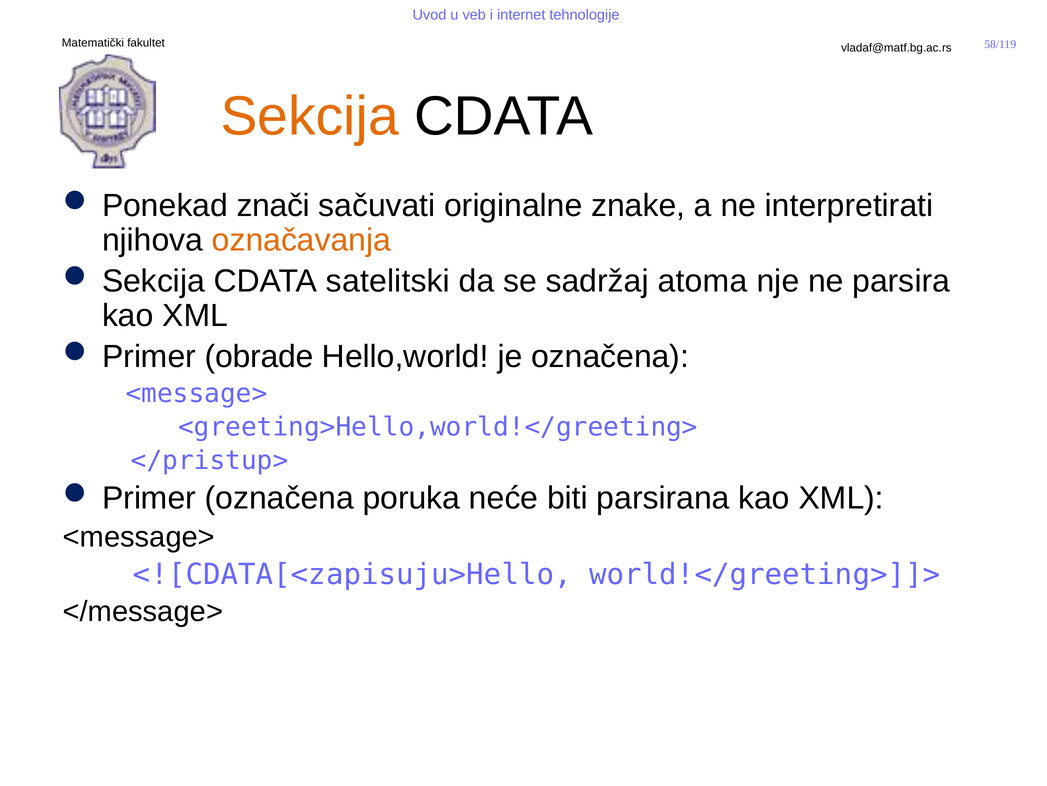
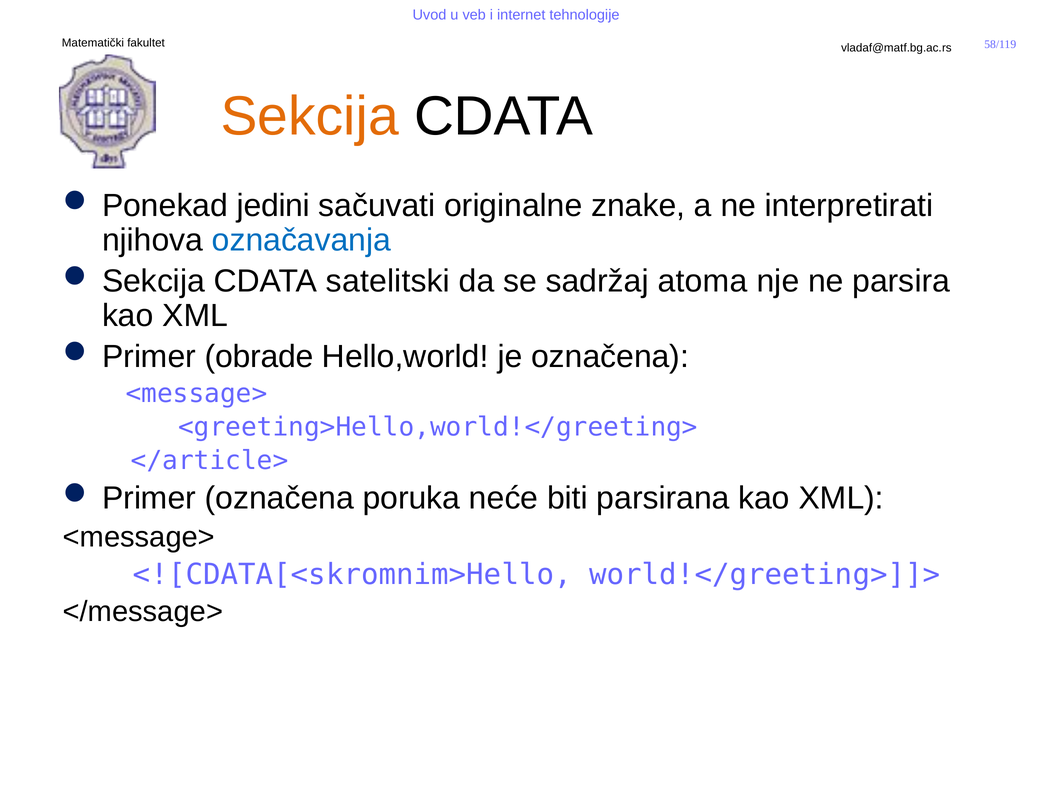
znači: znači -> jedini
označavanja colour: orange -> blue
</pristup>: </pristup> -> </article>
<![CDATA[<zapisuju>Hello: <![CDATA[<zapisuju>Hello -> <![CDATA[<skromnim>Hello
